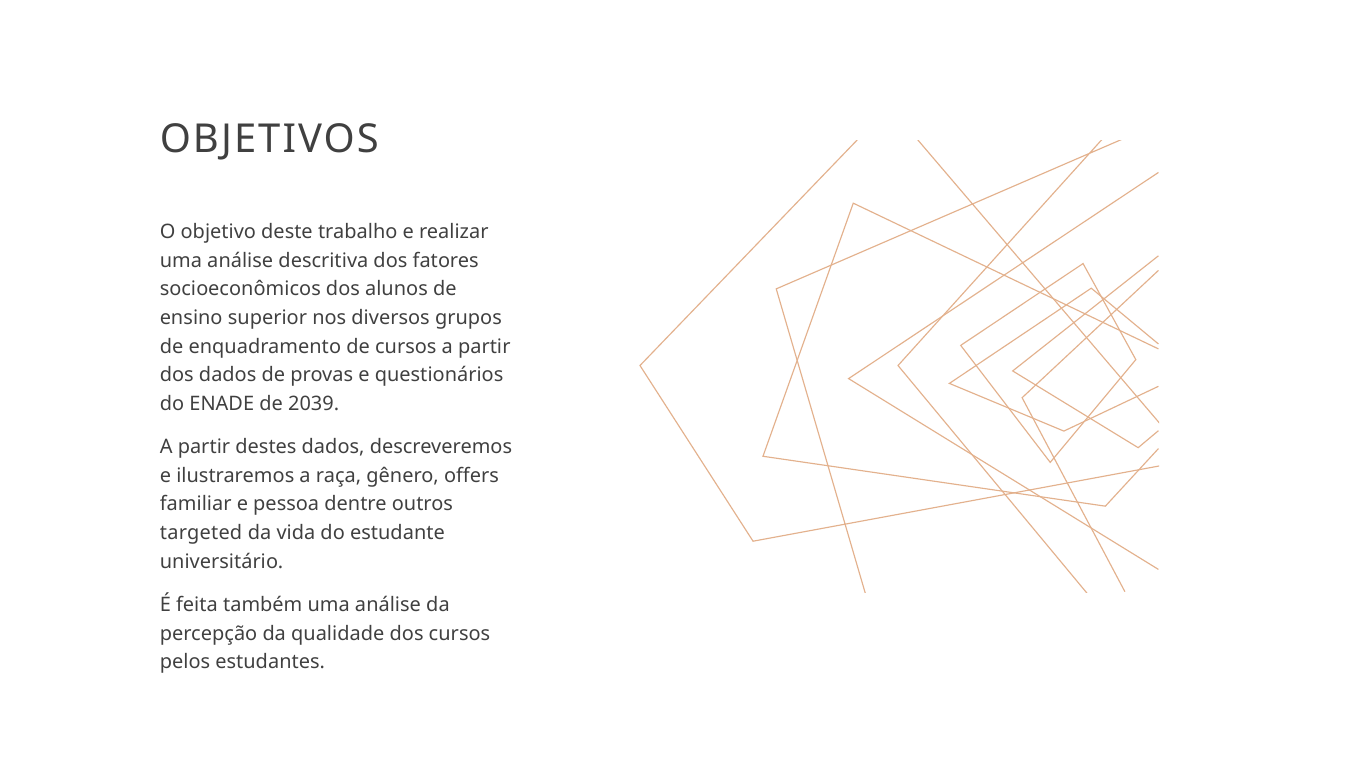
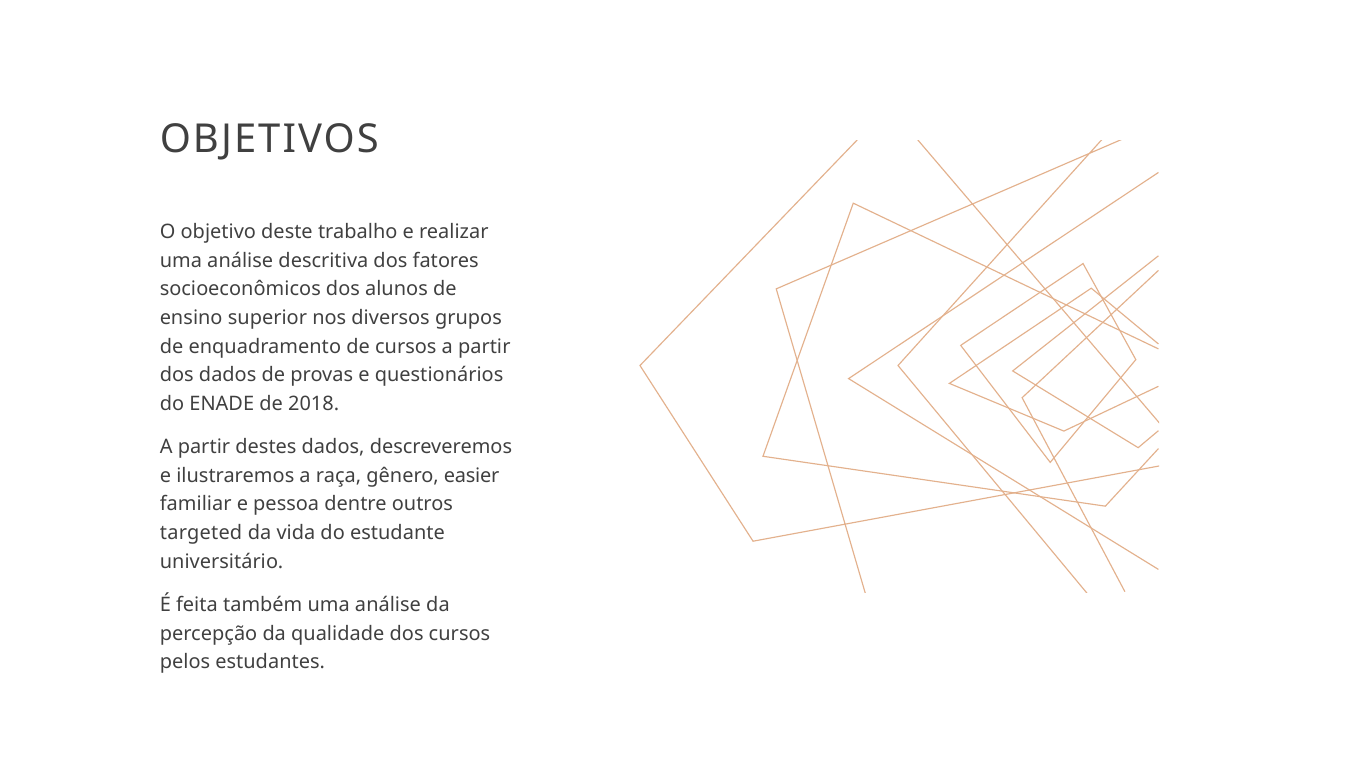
2039: 2039 -> 2018
offers: offers -> easier
